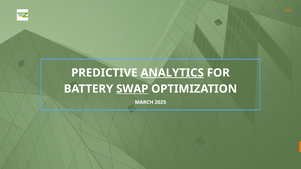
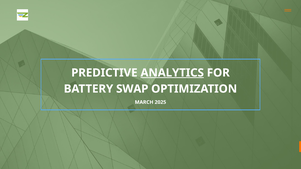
SWAP underline: present -> none
